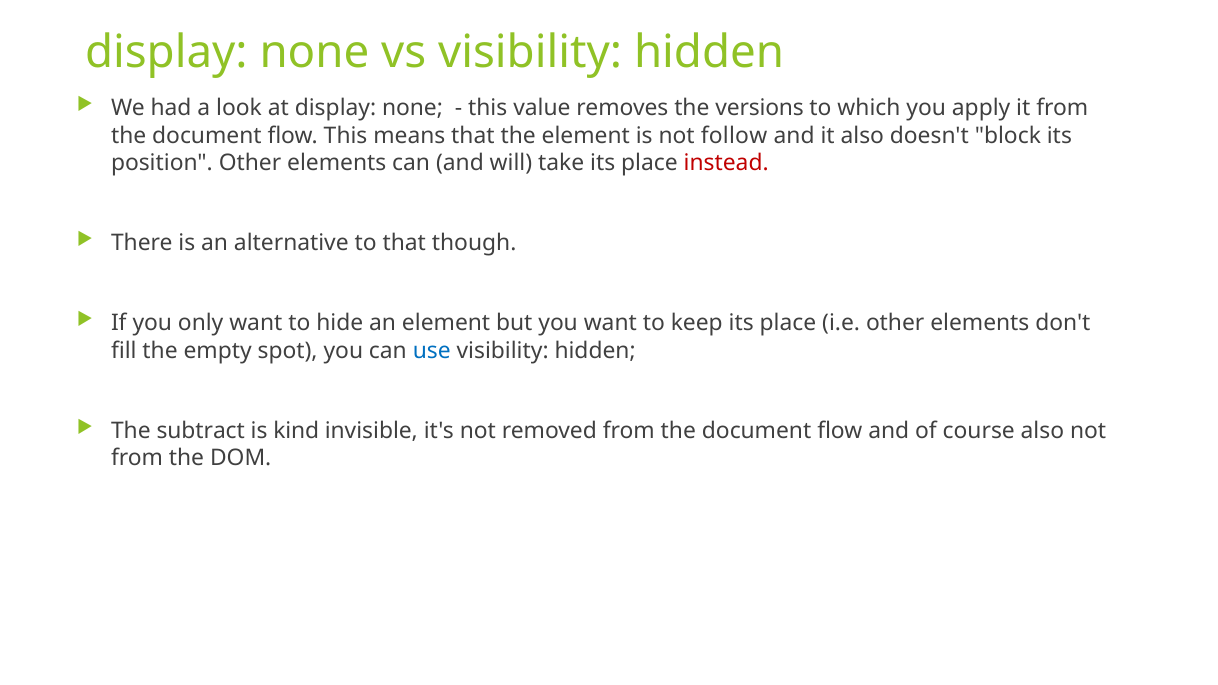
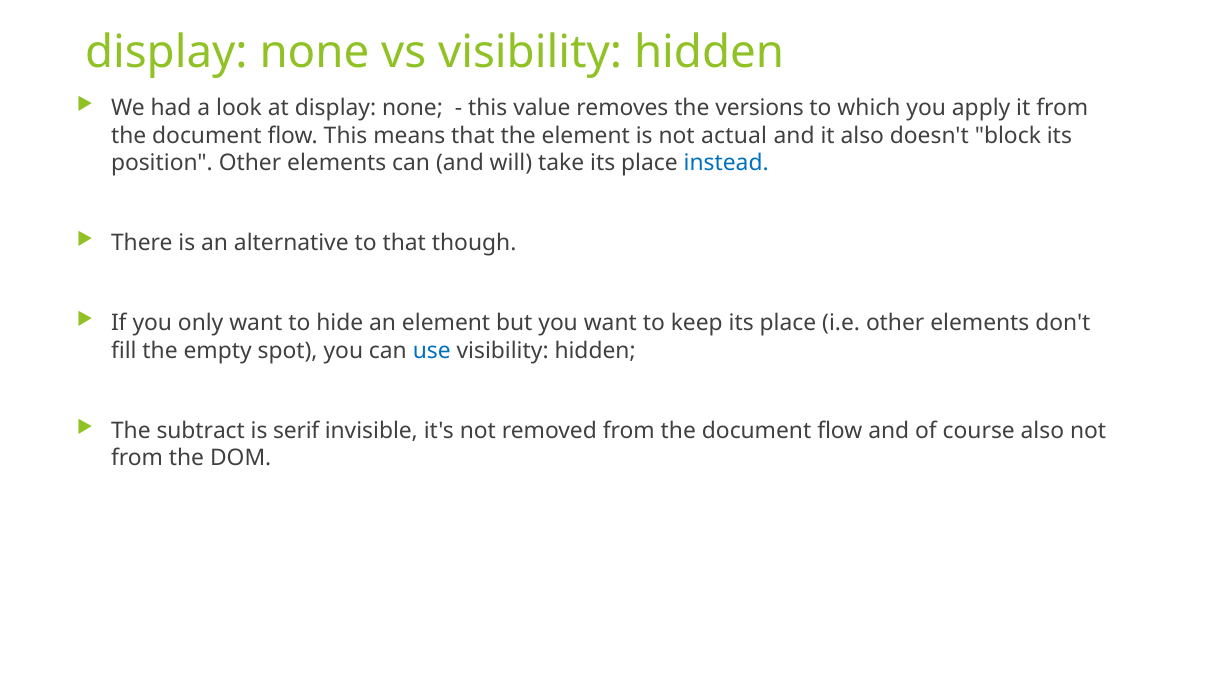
follow: follow -> actual
instead colour: red -> blue
kind: kind -> serif
